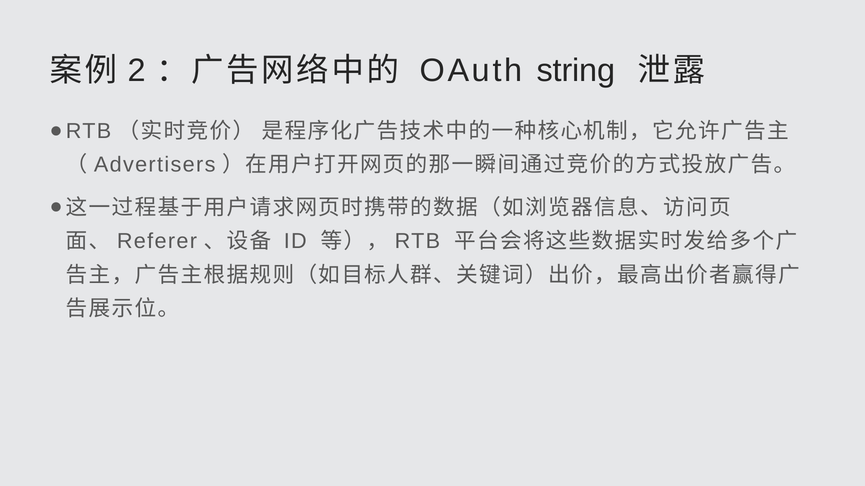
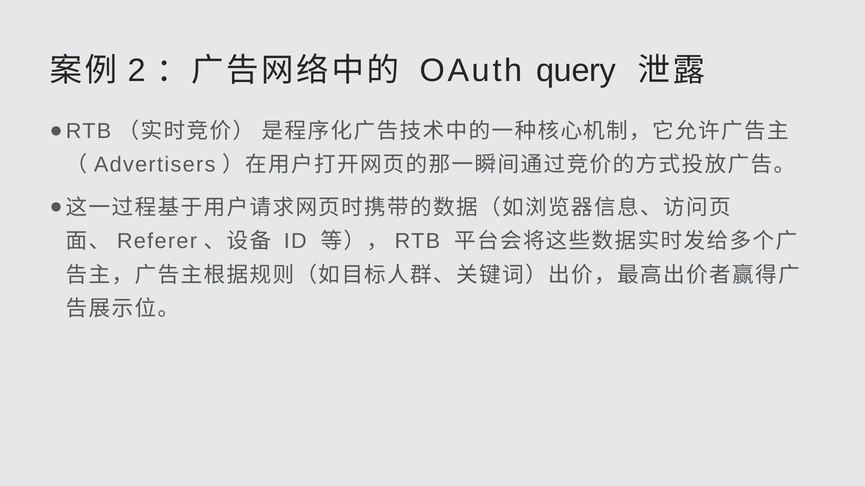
string: string -> query
